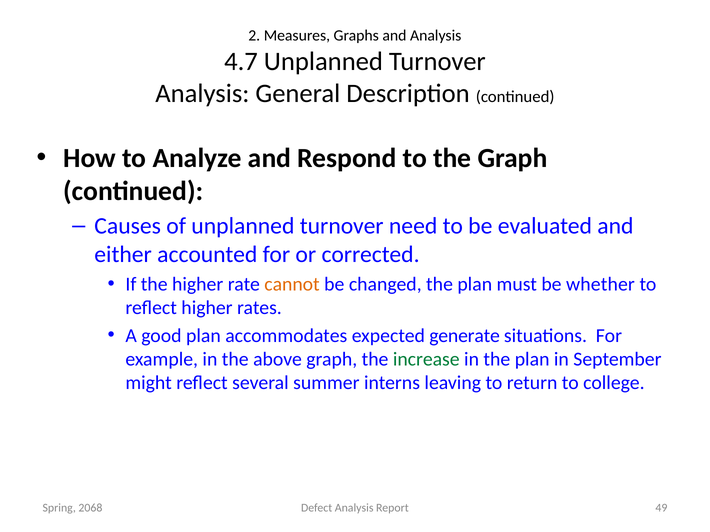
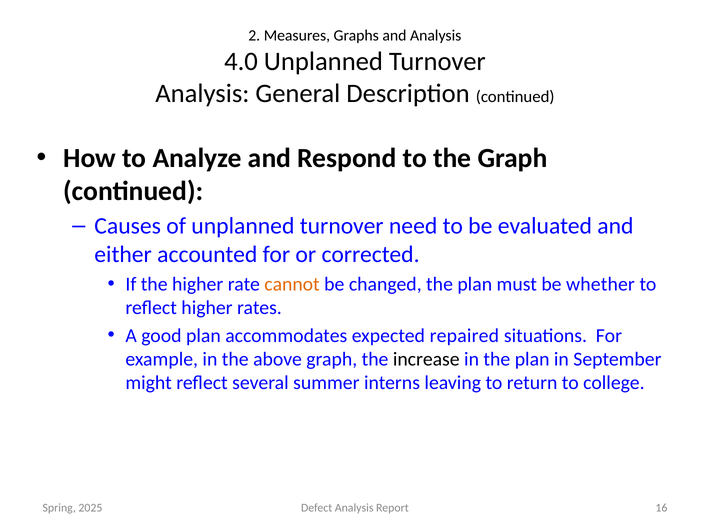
4.7: 4.7 -> 4.0
generate: generate -> repaired
increase colour: green -> black
49: 49 -> 16
2068: 2068 -> 2025
